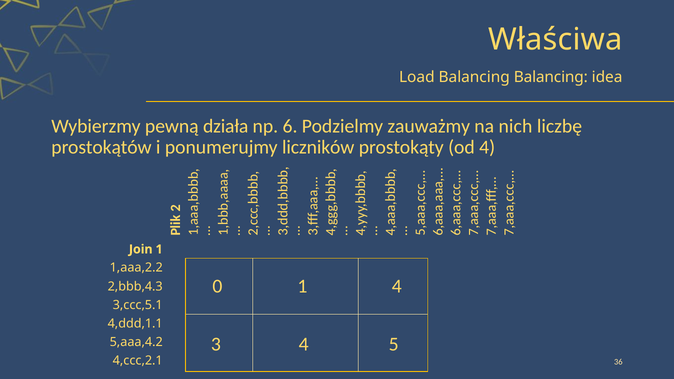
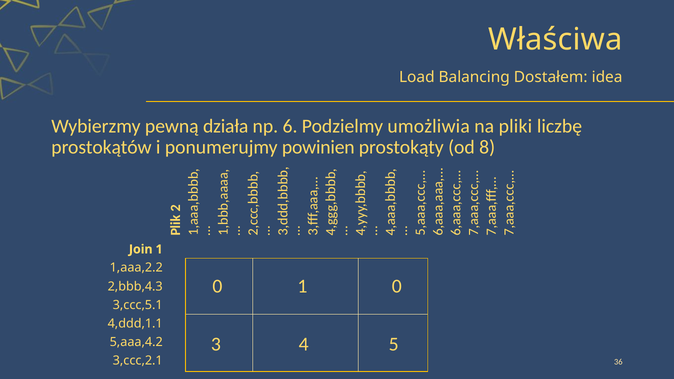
Balancing Balancing: Balancing -> Dostałem
zauważmy: zauważmy -> umożliwia
nich: nich -> pliki
liczników: liczników -> powinien
od 4: 4 -> 8
1 4: 4 -> 0
4,ccc,2.1: 4,ccc,2.1 -> 3,ccc,2.1
